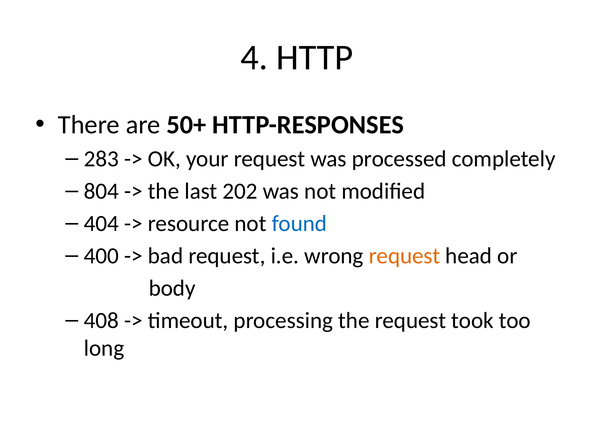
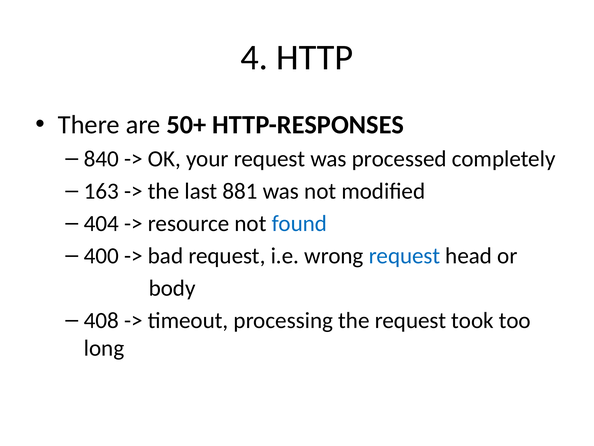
283: 283 -> 840
804: 804 -> 163
202: 202 -> 881
request at (404, 256) colour: orange -> blue
